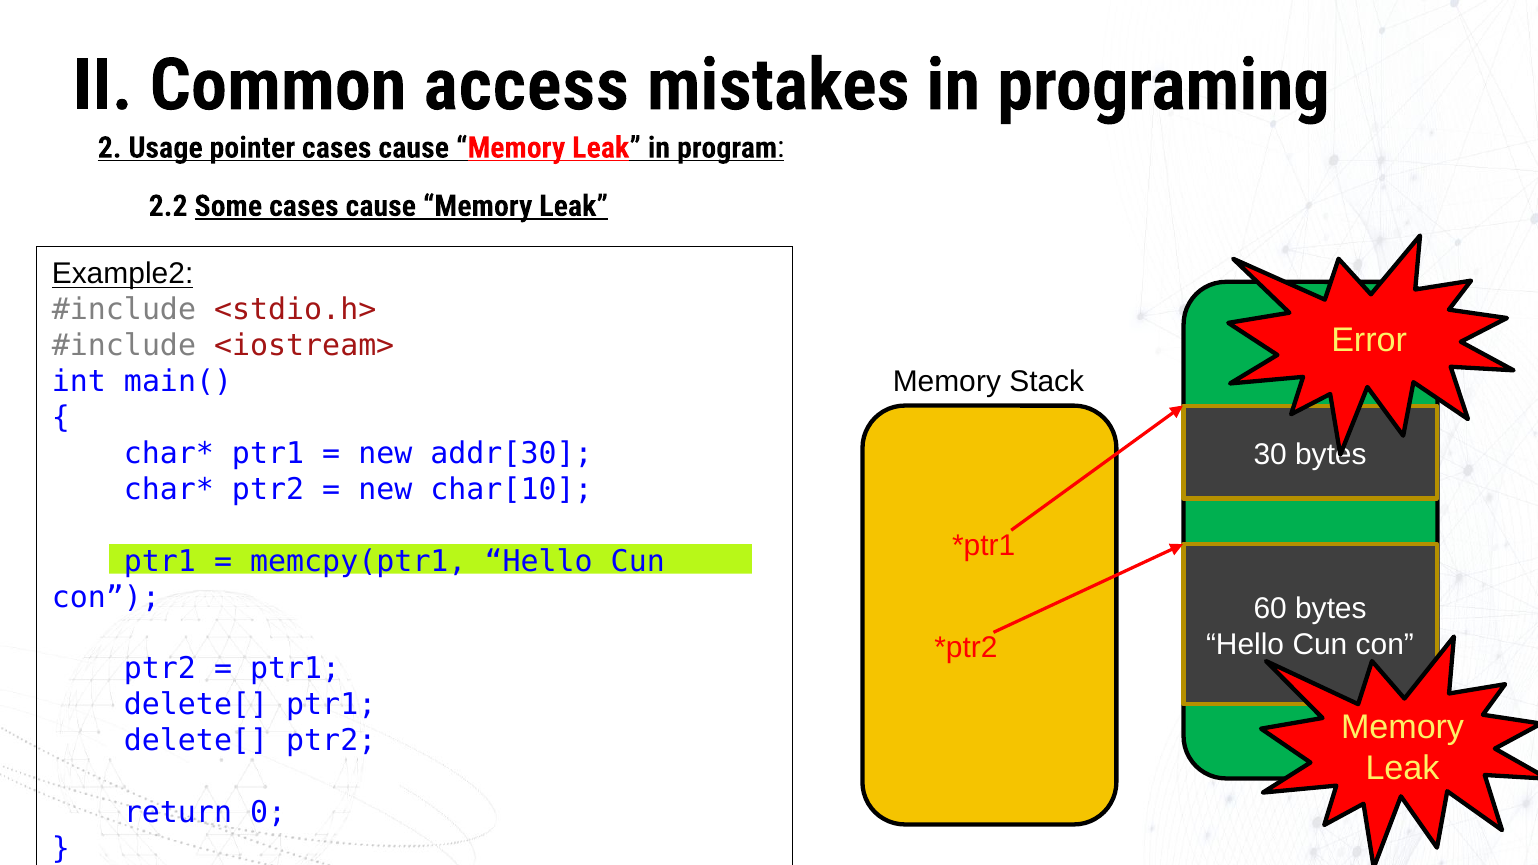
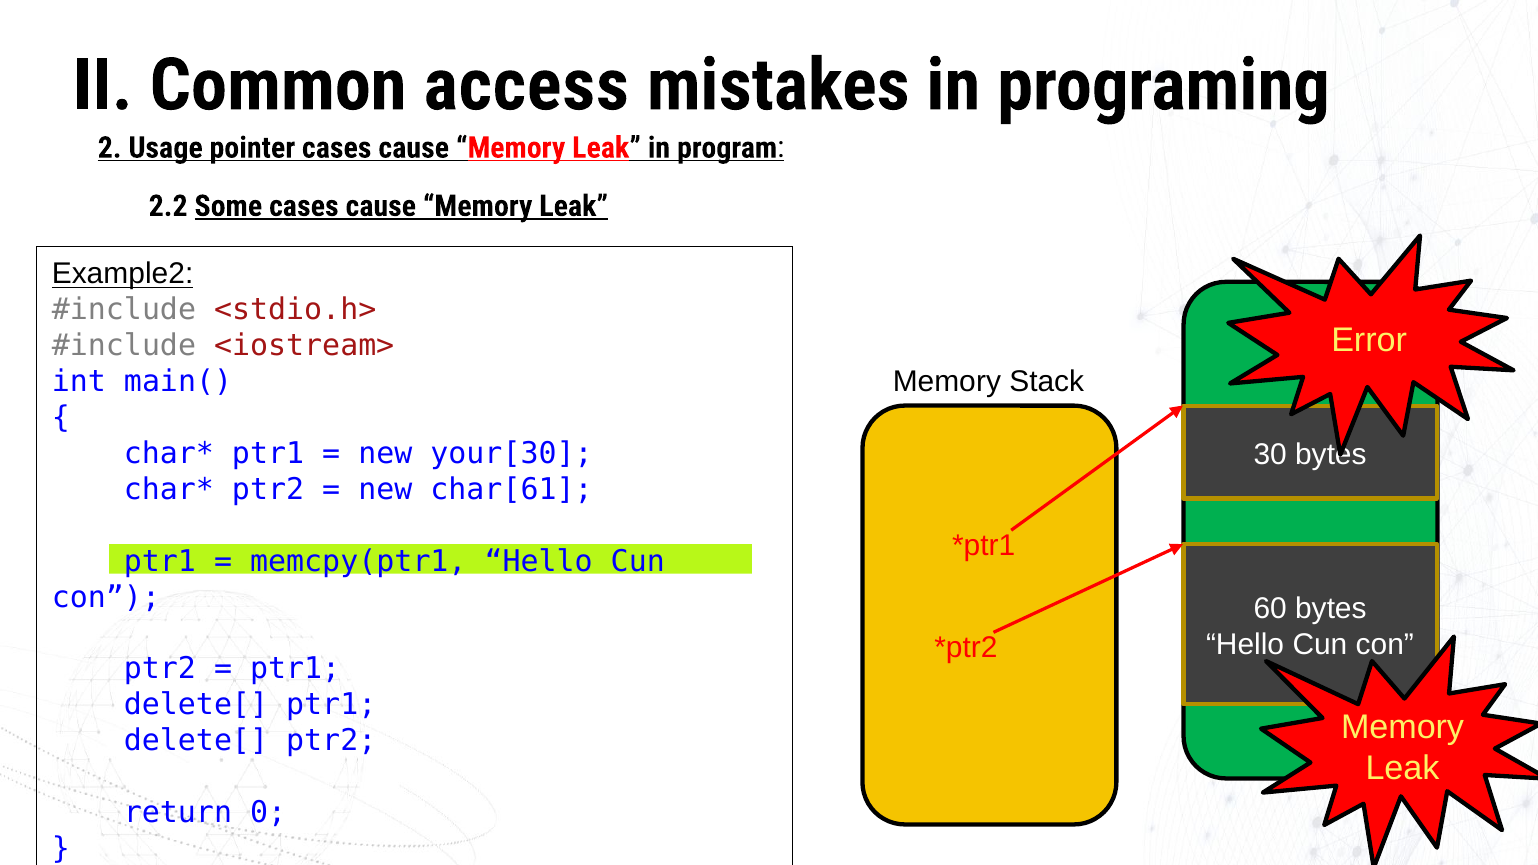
addr[30: addr[30 -> your[30
char[10: char[10 -> char[61
